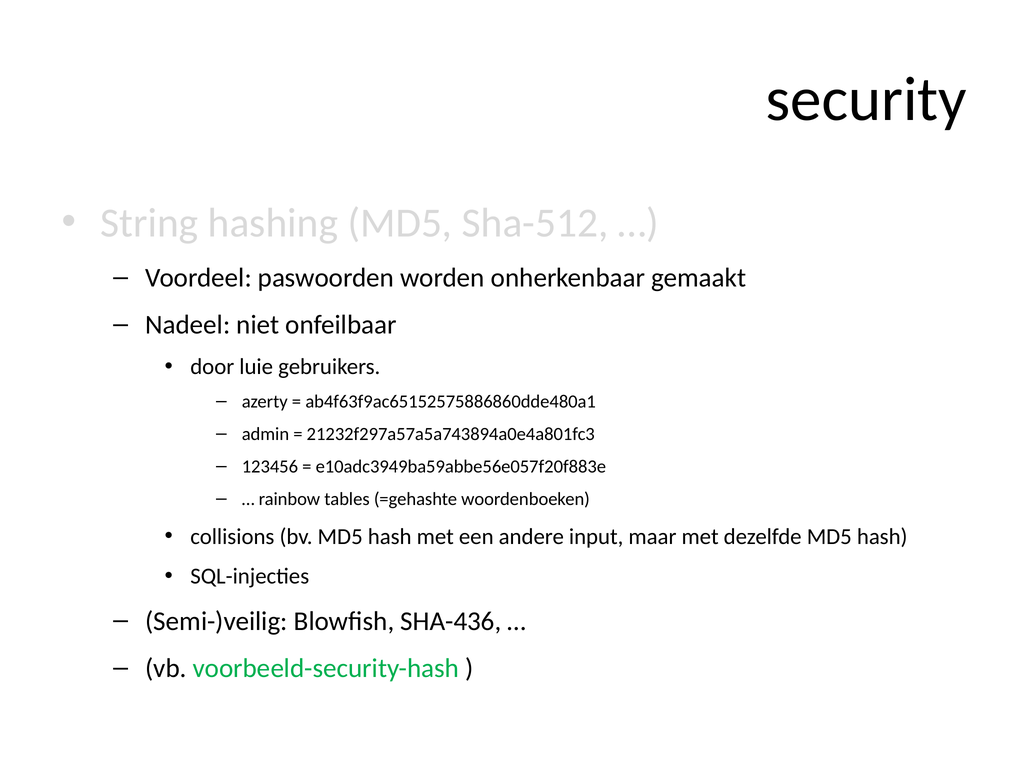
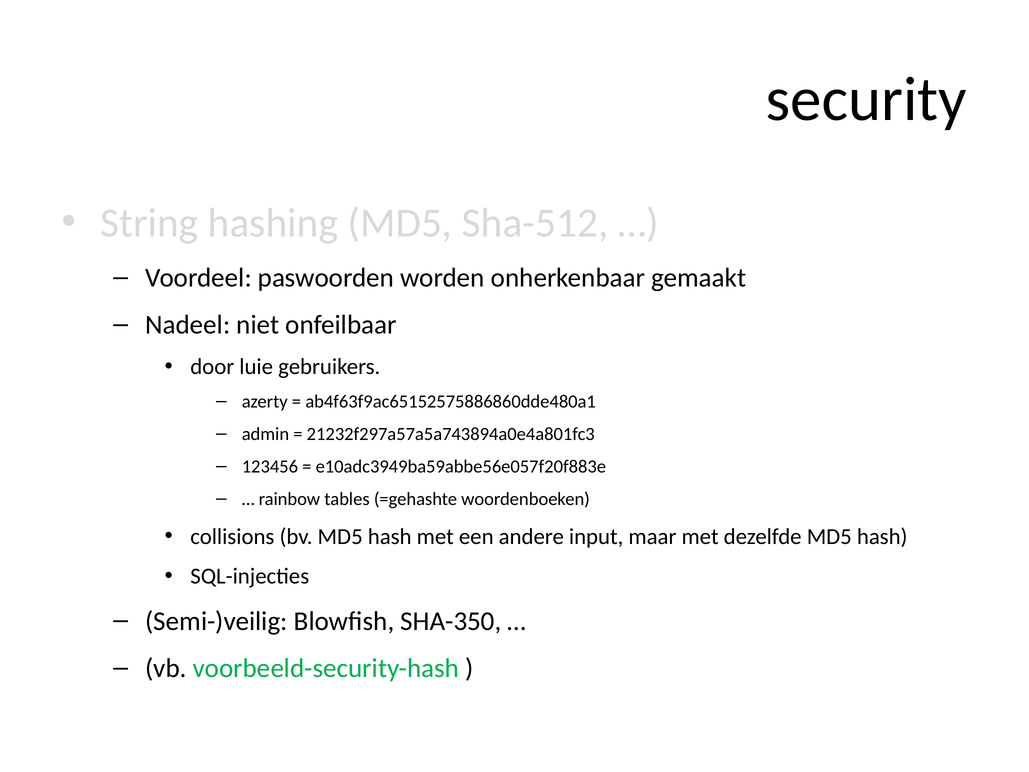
SHA-436: SHA-436 -> SHA-350
